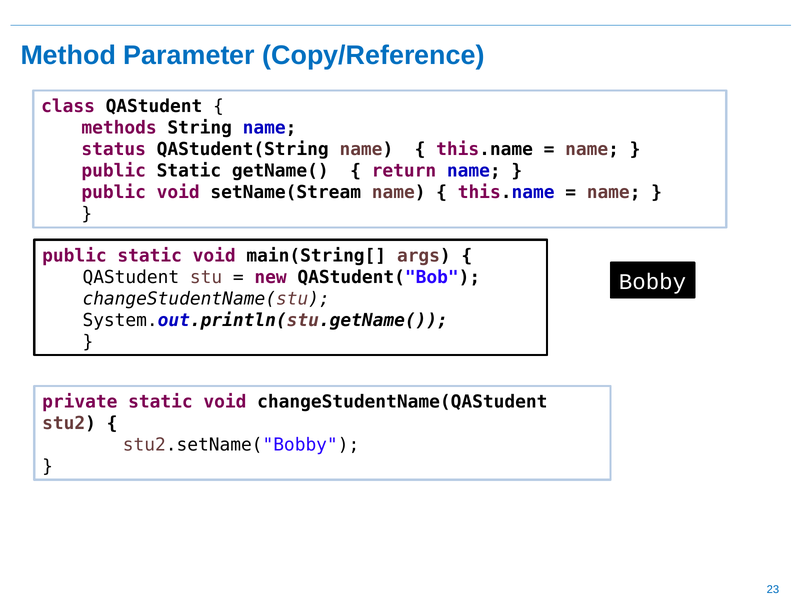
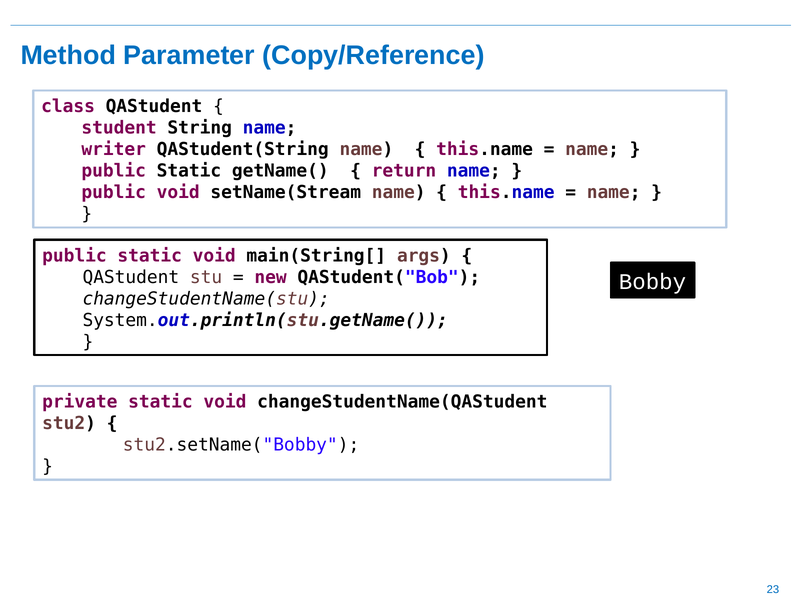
methods: methods -> student
status: status -> writer
